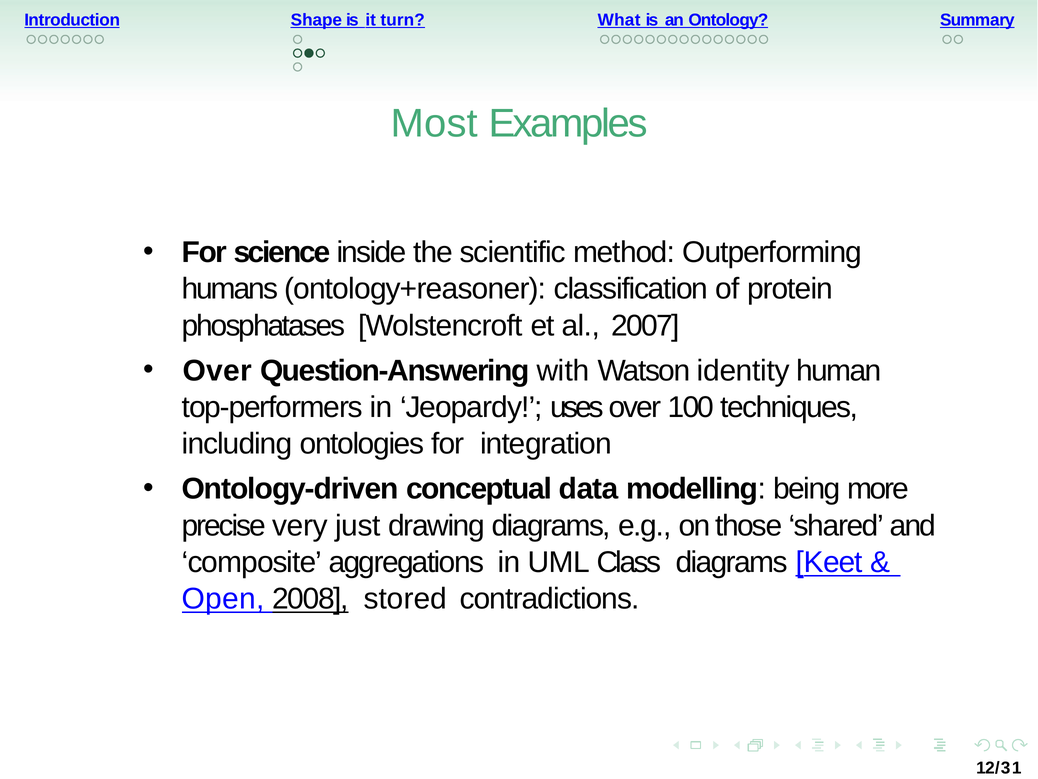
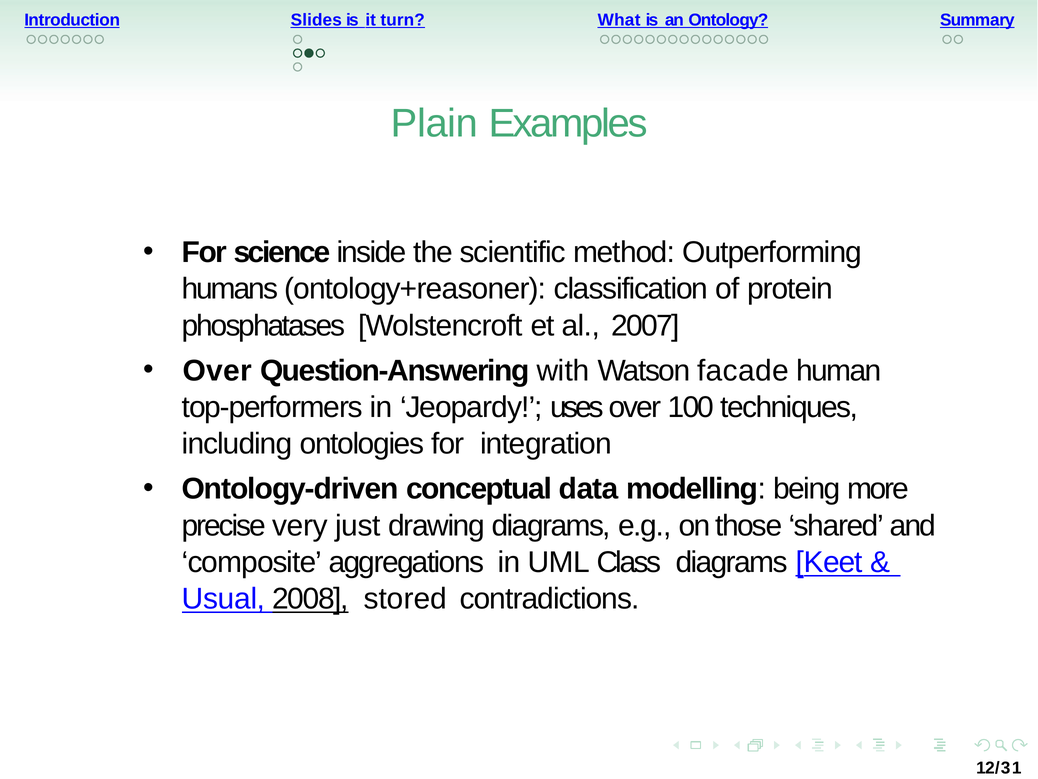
Shape: Shape -> Slides
Most: Most -> Plain
identity: identity -> facade
Open: Open -> Usual
